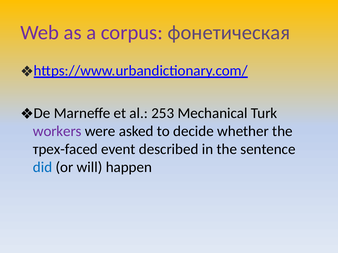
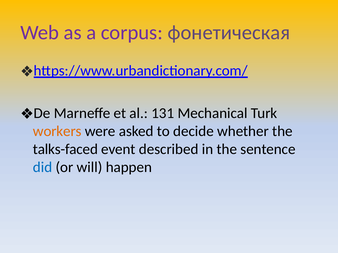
253: 253 -> 131
workers colour: purple -> orange
трех-faced: трех-faced -> talks-faced
